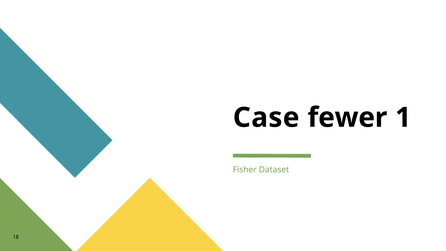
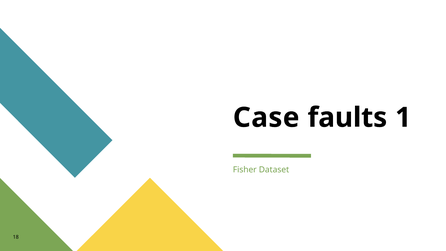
fewer: fewer -> faults
